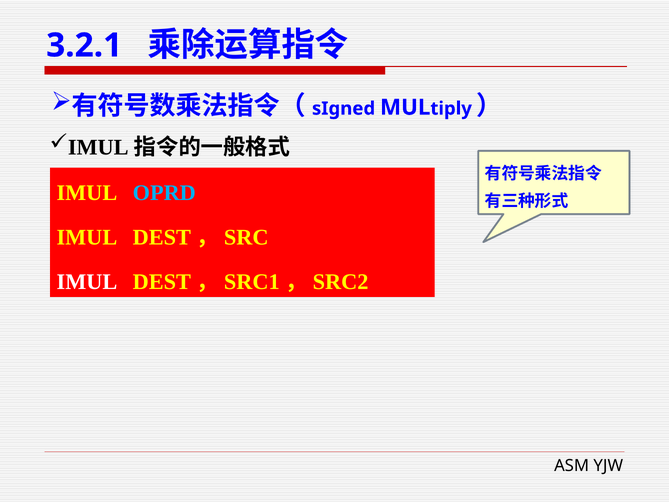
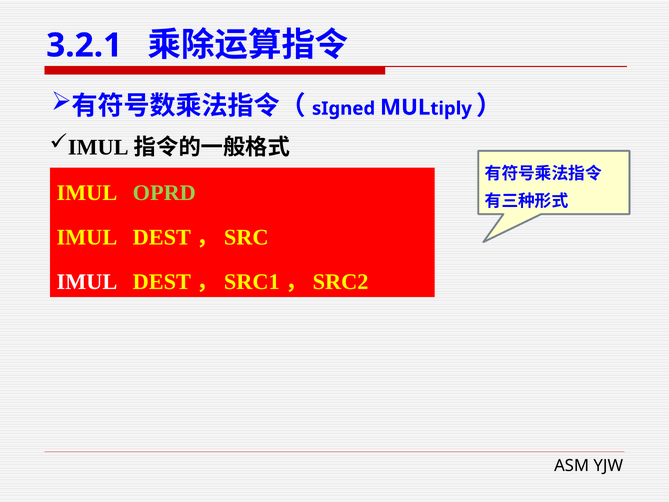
OPRD colour: light blue -> light green
